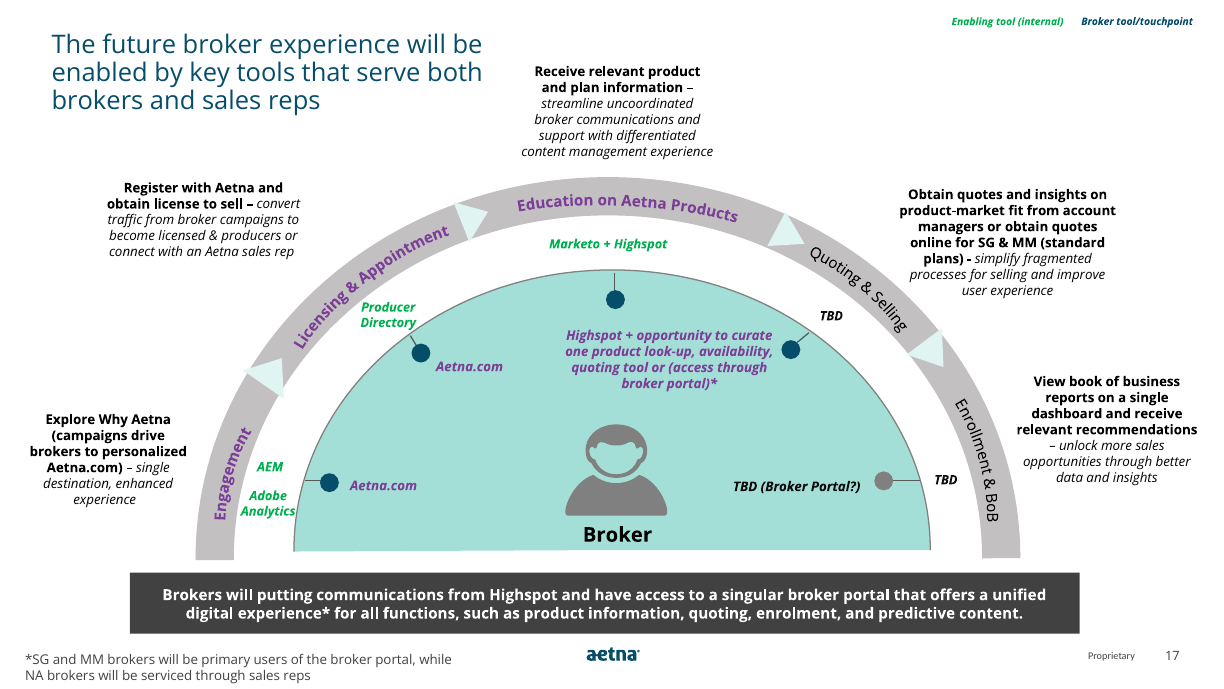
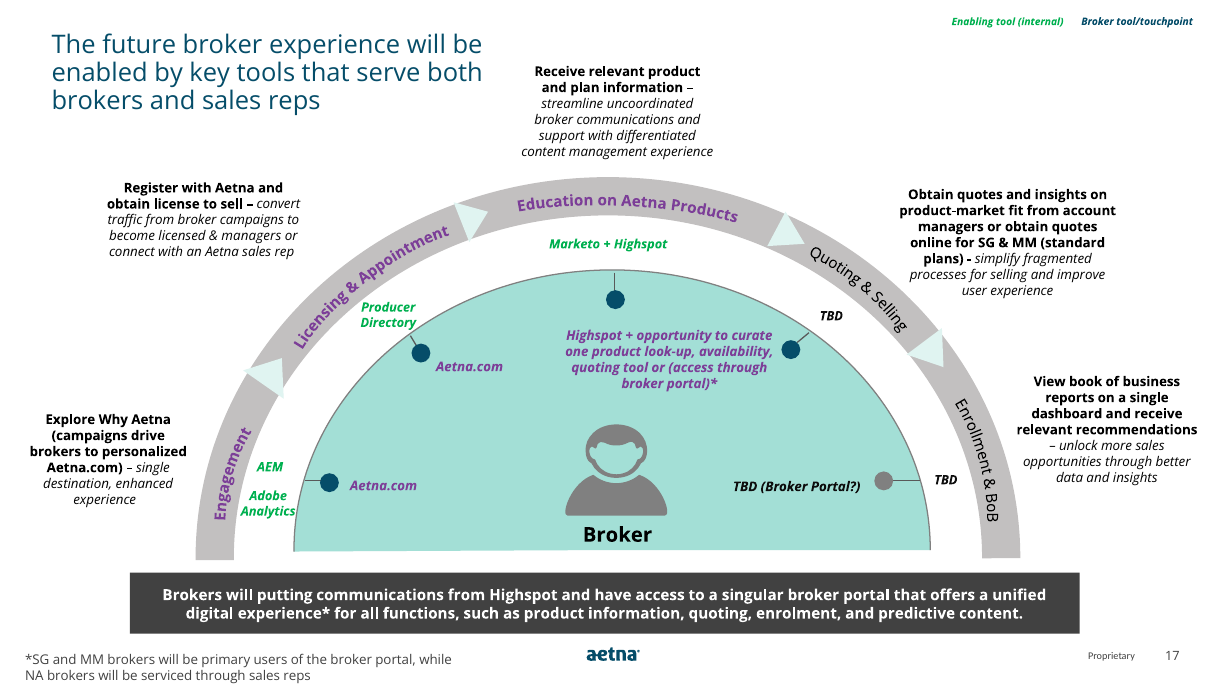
producers at (251, 236): producers -> managers
